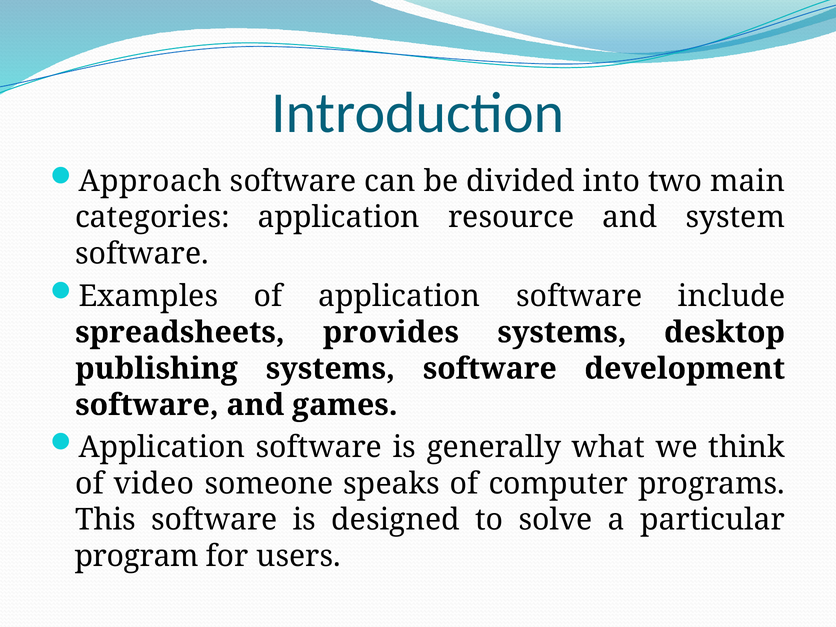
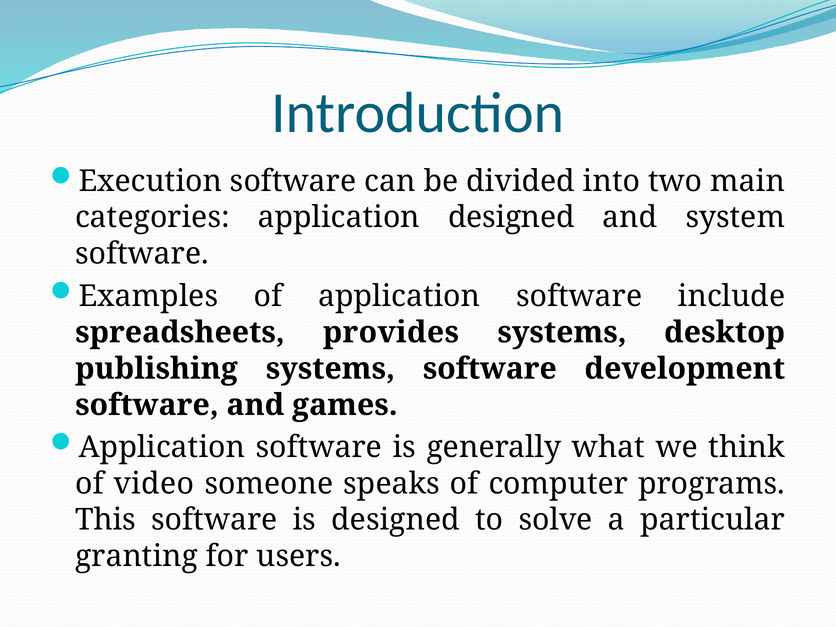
Approach: Approach -> Execution
application resource: resource -> designed
program: program -> granting
